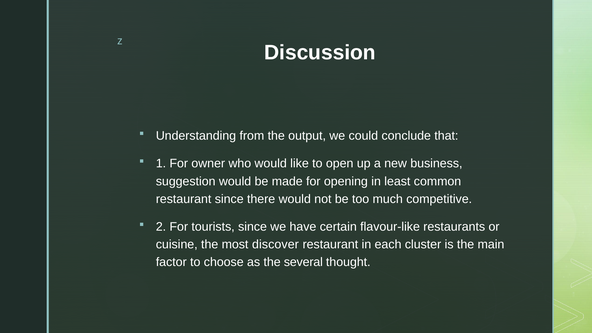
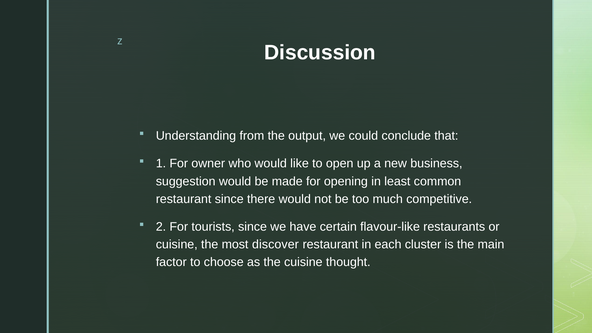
the several: several -> cuisine
